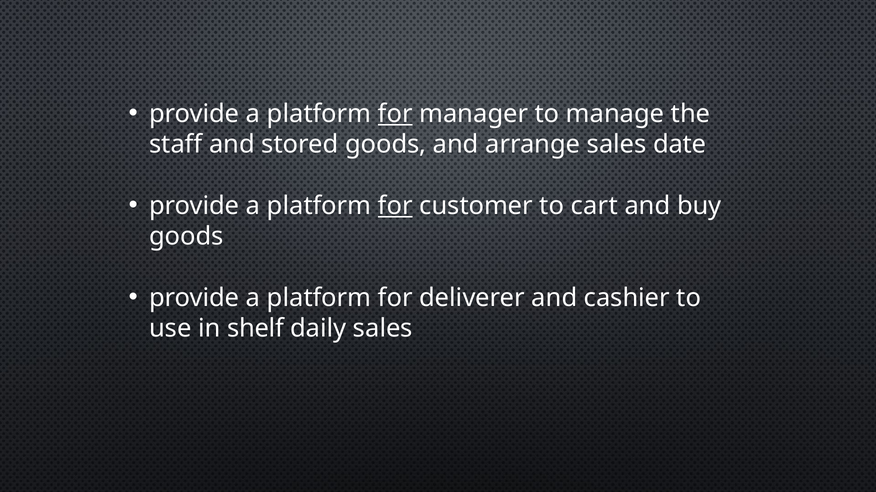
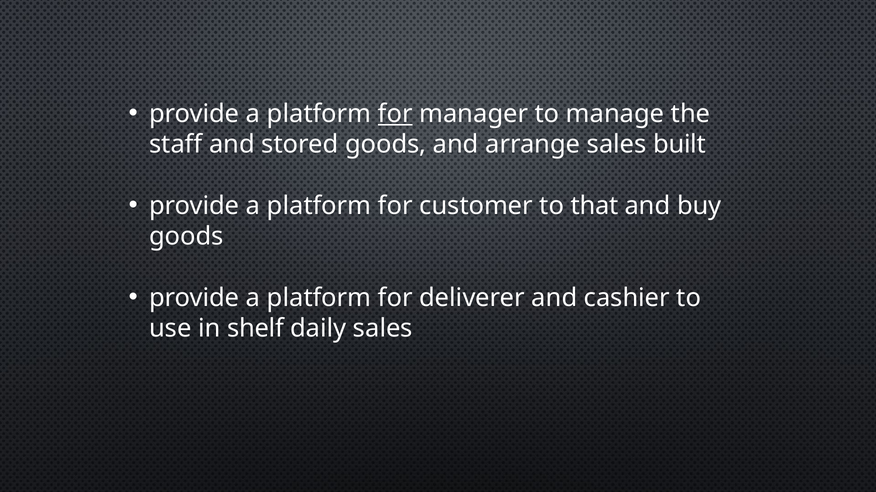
date: date -> built
for at (395, 206) underline: present -> none
cart: cart -> that
